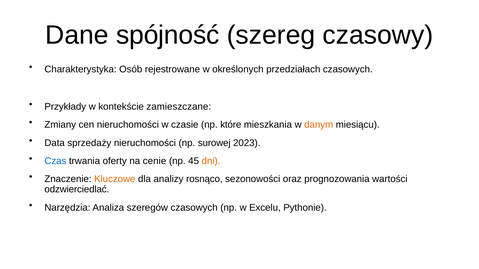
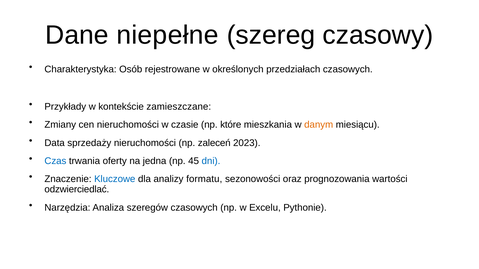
spójność: spójność -> niepełne
surowej: surowej -> zaleceń
cenie: cenie -> jedna
dni colour: orange -> blue
Kluczowe colour: orange -> blue
rosnąco: rosnąco -> formatu
